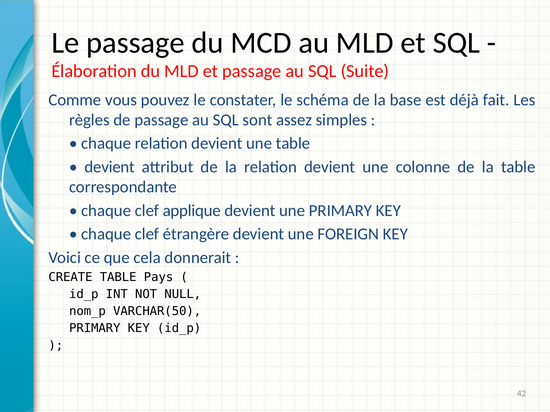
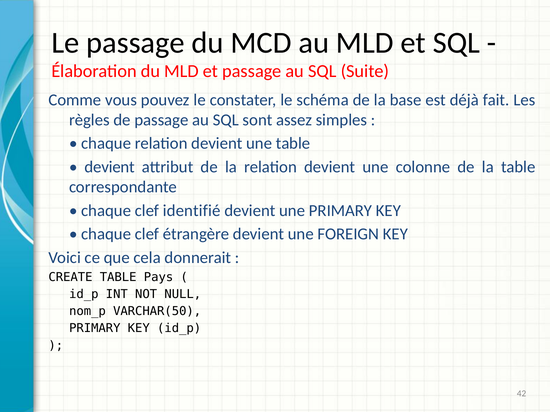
applique: applique -> identifié
